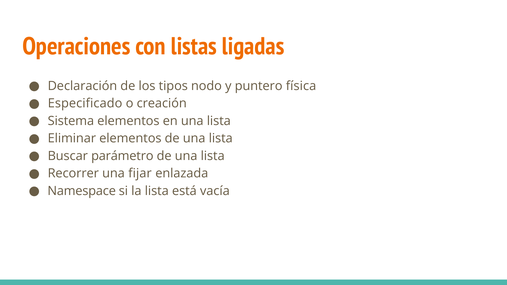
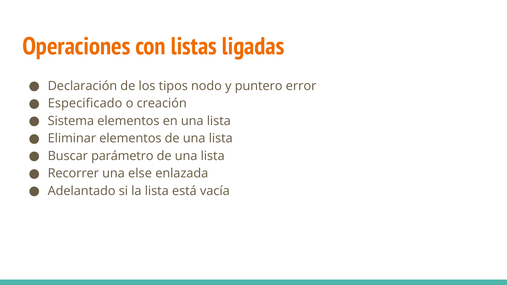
física: física -> error
fijar: fijar -> else
Namespace: Namespace -> Adelantado
